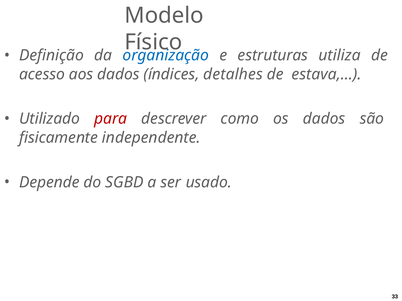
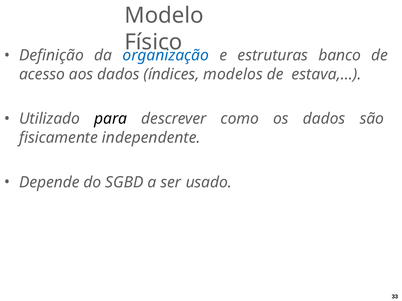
utiliza: utiliza -> banco
detalhes: detalhes -> modelos
para colour: red -> black
